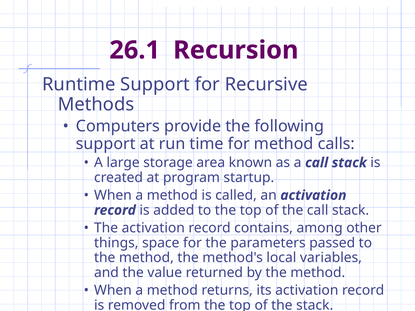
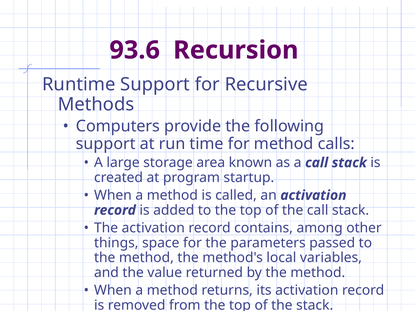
26.1: 26.1 -> 93.6
